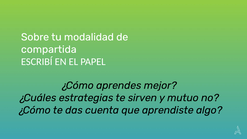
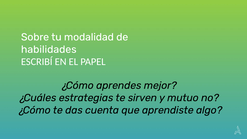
compartida: compartida -> habilidades
